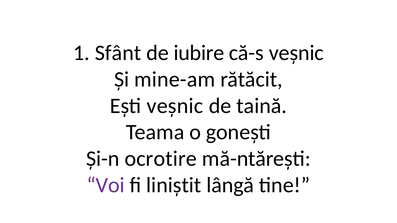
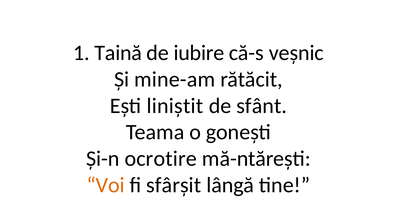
Sfânt: Sfânt -> Taină
Ești veșnic: veșnic -> liniștit
taină: taină -> sfânt
Voi colour: purple -> orange
liniștit: liniștit -> sfârșit
